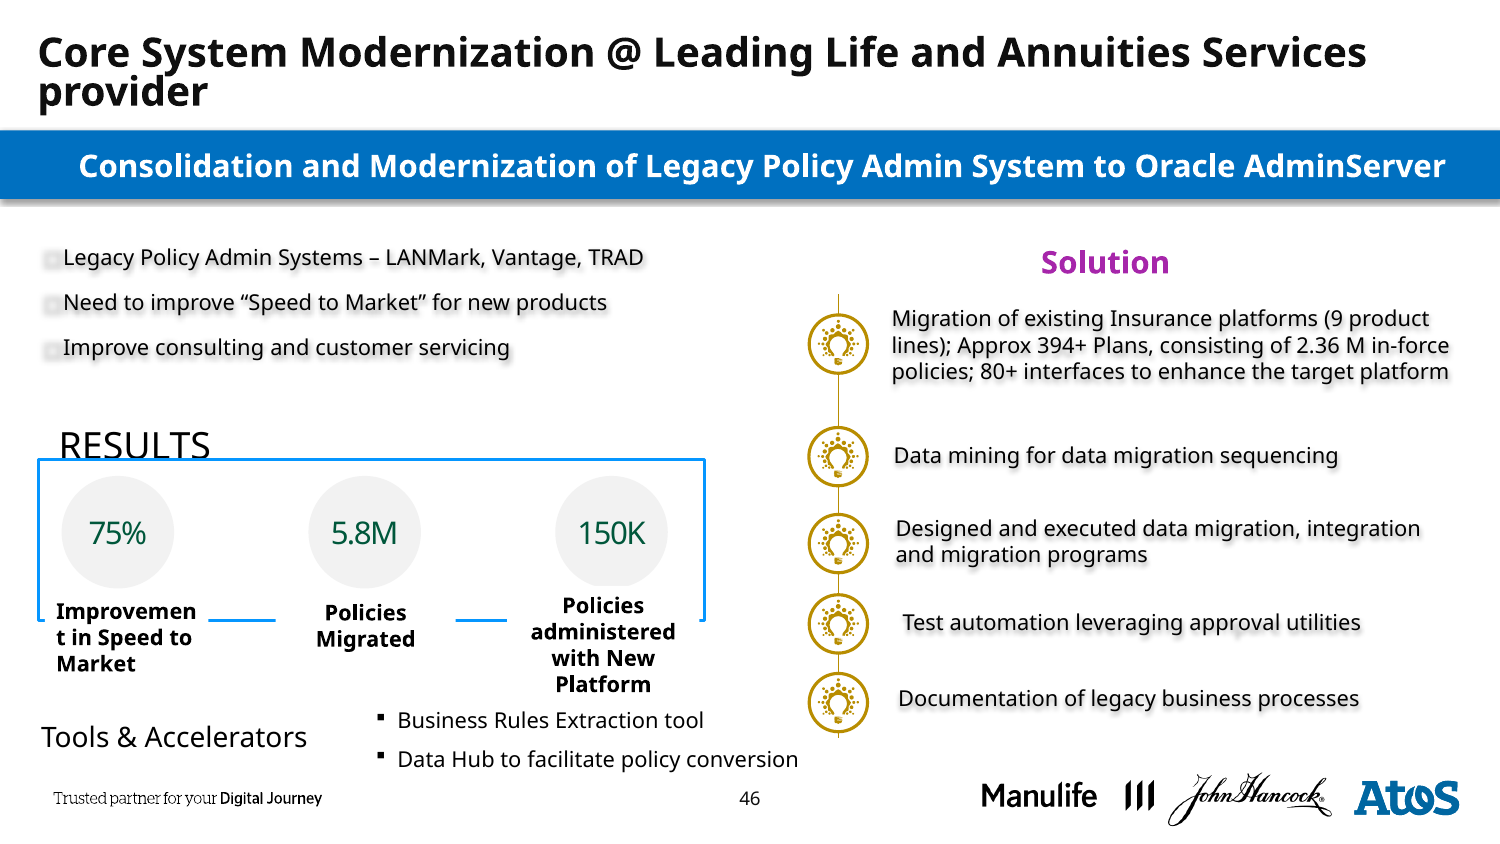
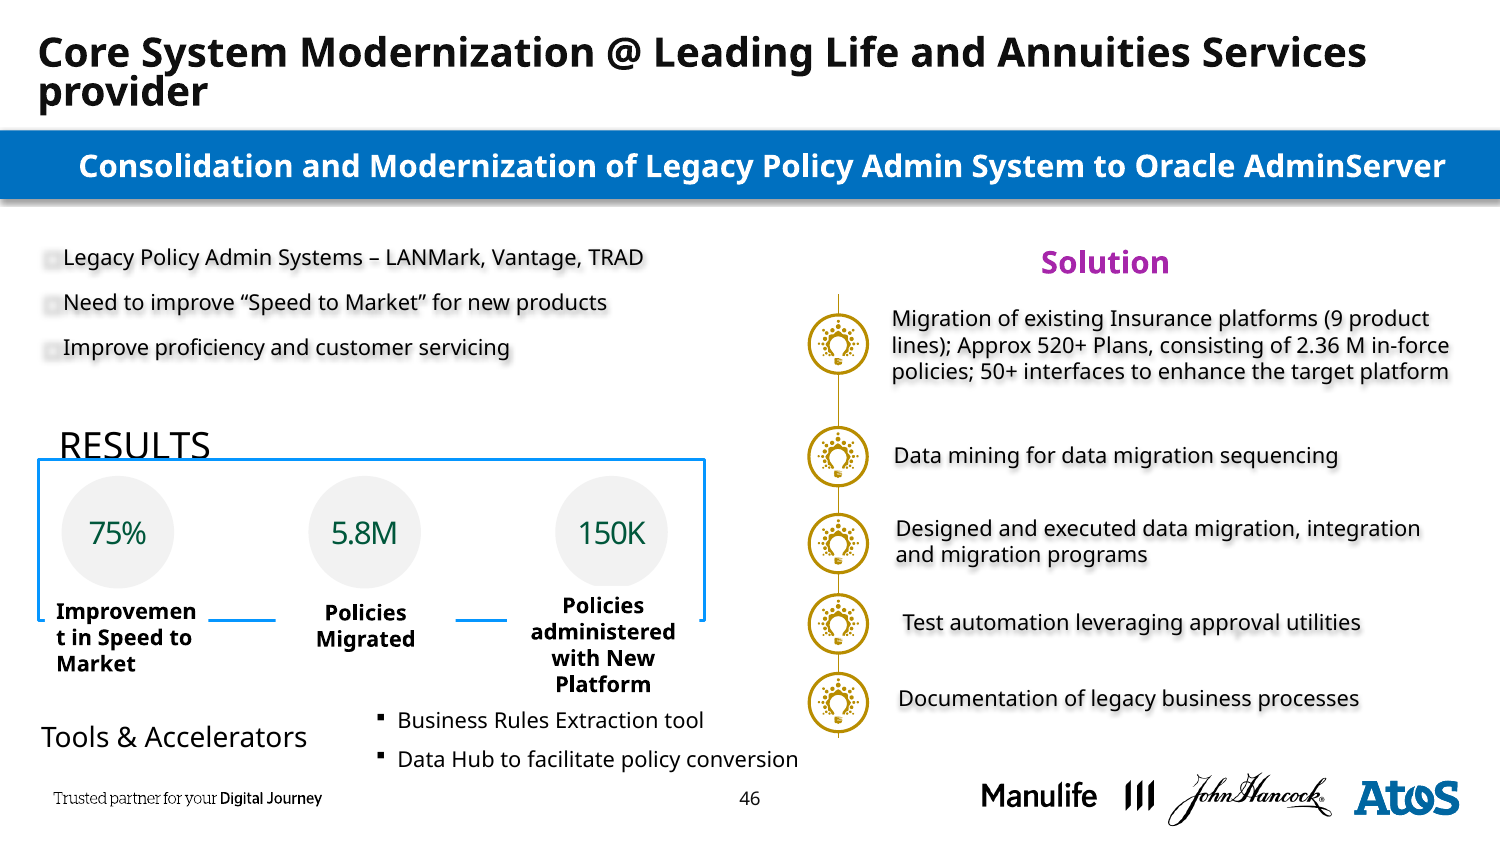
394+: 394+ -> 520+
consulting: consulting -> proficiency
80+: 80+ -> 50+
